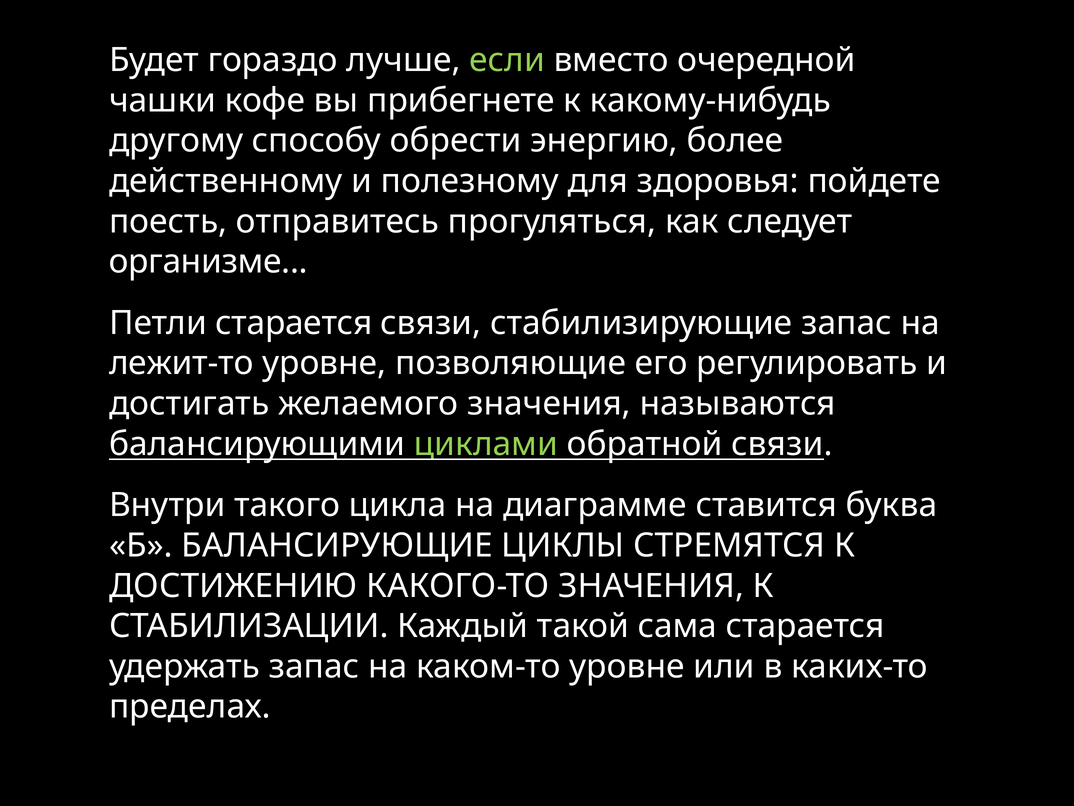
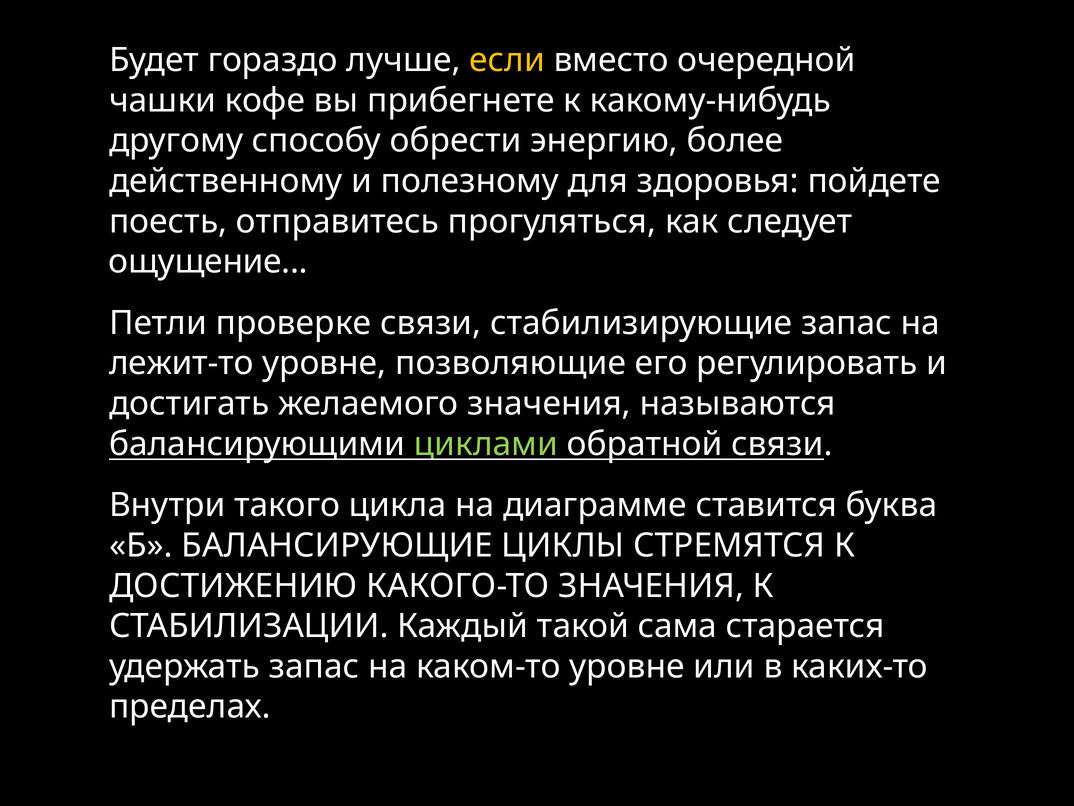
если colour: light green -> yellow
организме: организме -> ощущение
Петли старается: старается -> проверке
